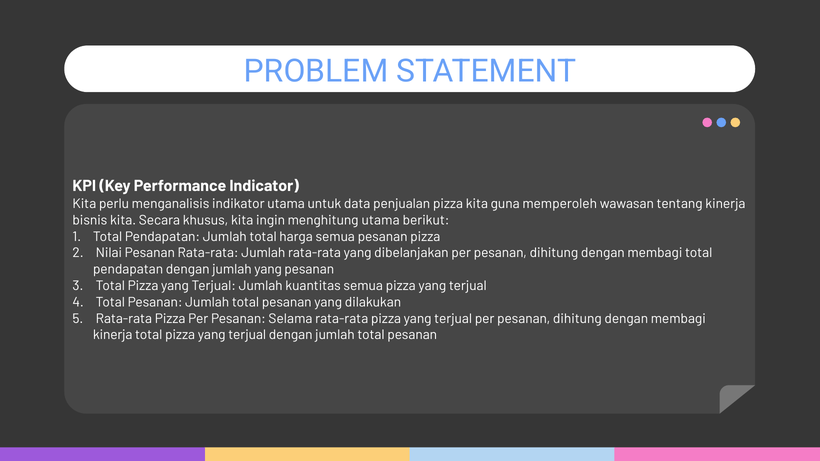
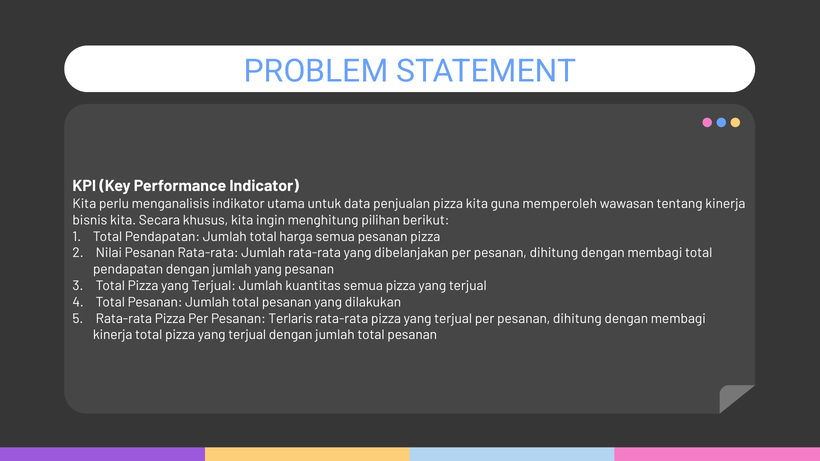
menghitung utama: utama -> pilihan
Selama: Selama -> Terlaris
